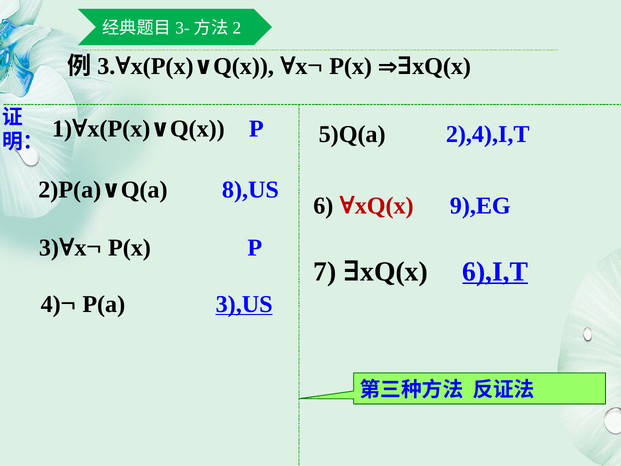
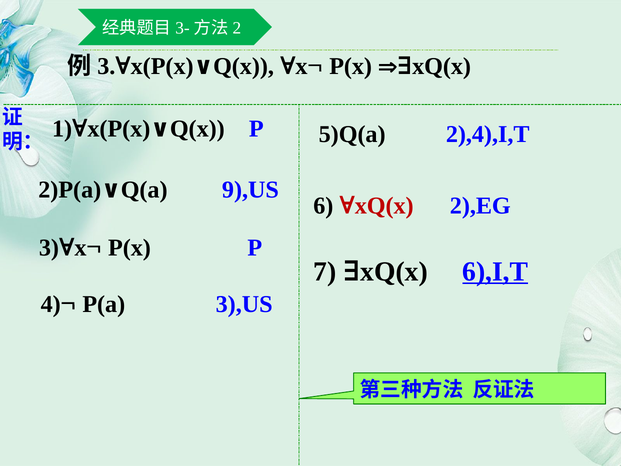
8),US: 8),US -> 9),US
9),EG: 9),EG -> 2),EG
3),US underline: present -> none
